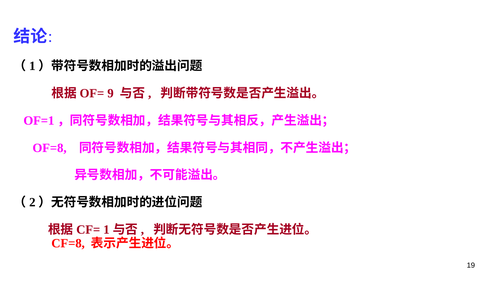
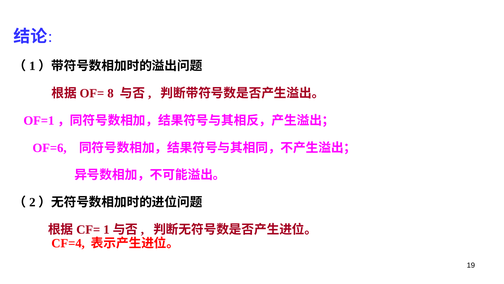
9: 9 -> 8
OF=8: OF=8 -> OF=6
CF=8: CF=8 -> CF=4
